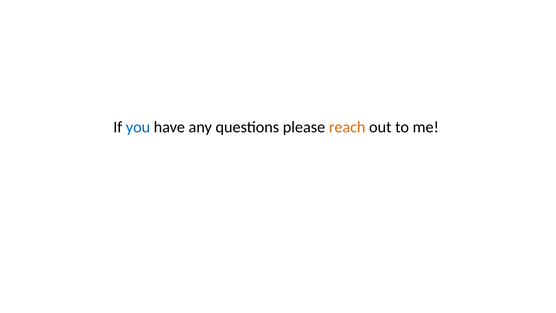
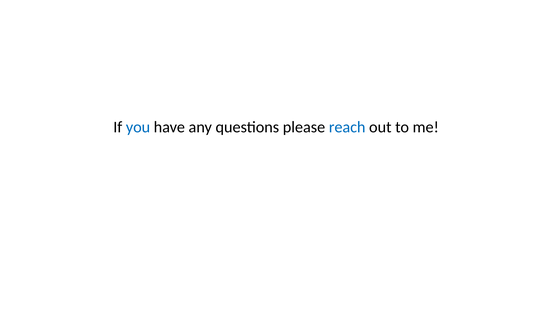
reach colour: orange -> blue
